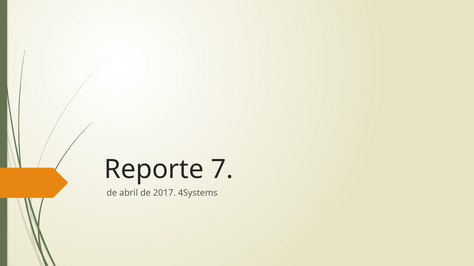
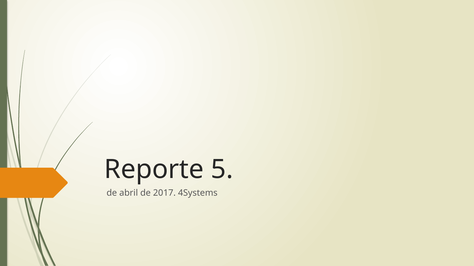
7: 7 -> 5
